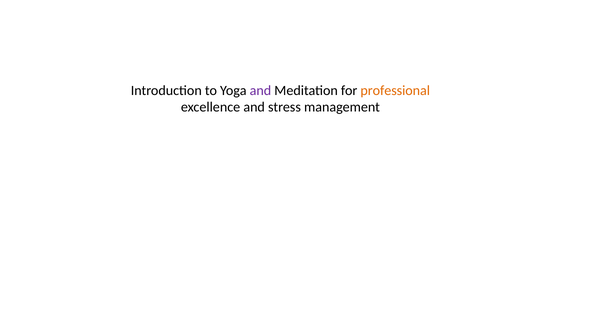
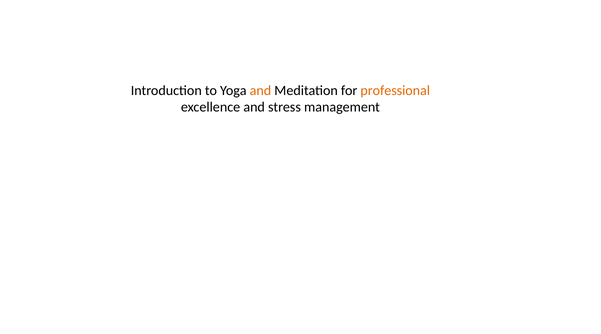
and at (260, 90) colour: purple -> orange
